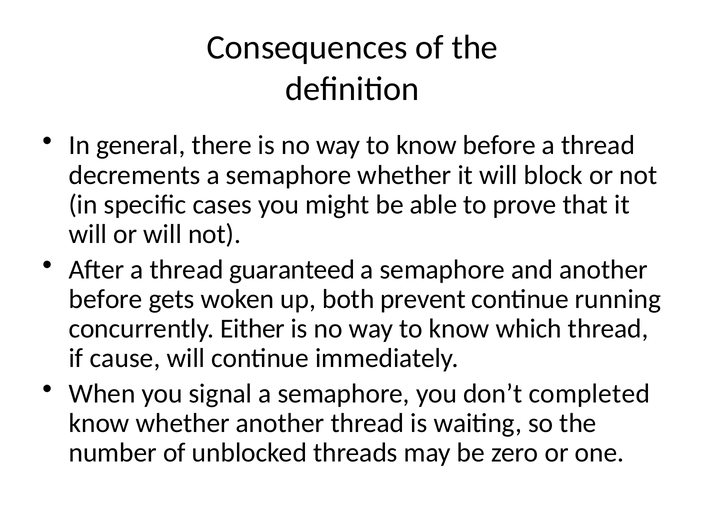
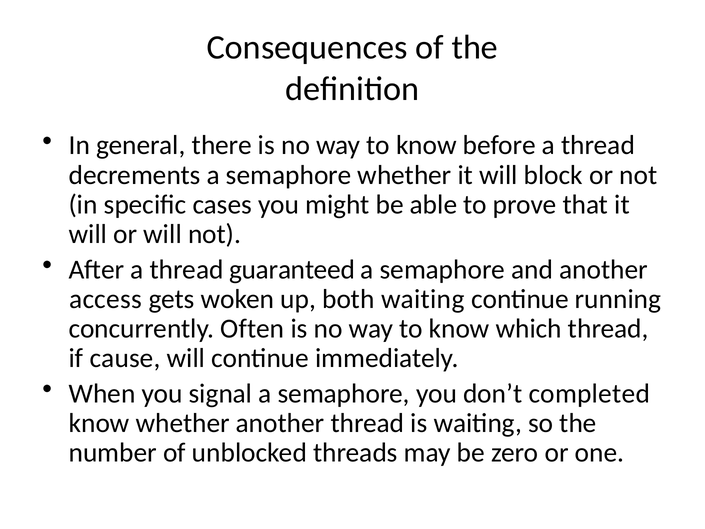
before at (106, 299): before -> access
both prevent: prevent -> waiting
Either: Either -> Often
